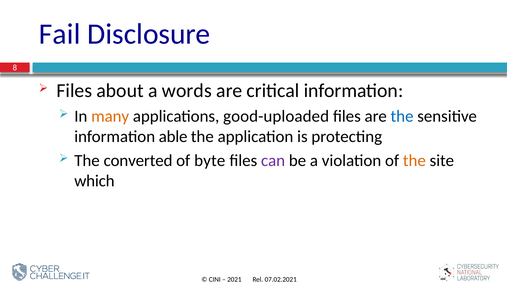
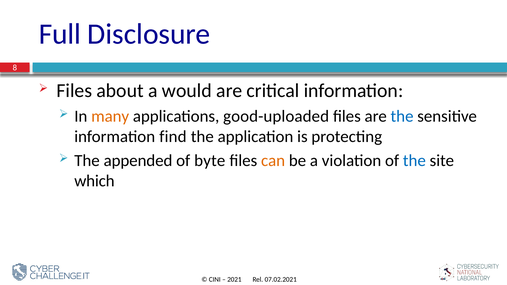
Fail: Fail -> Full
words: words -> would
able: able -> find
converted: converted -> appended
can colour: purple -> orange
the at (414, 161) colour: orange -> blue
